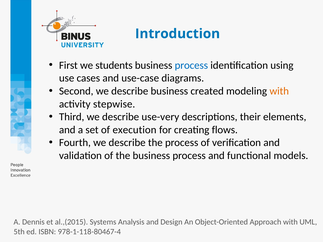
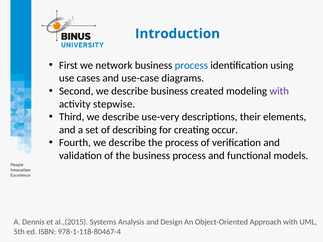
students: students -> network
with at (279, 91) colour: orange -> purple
execution: execution -> describing
flows: flows -> occur
